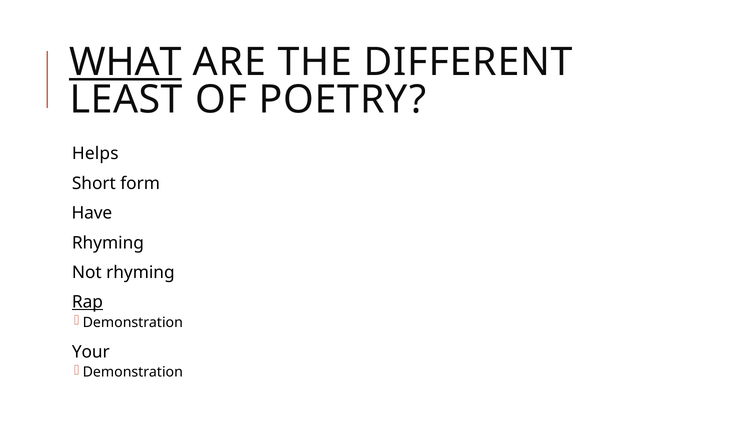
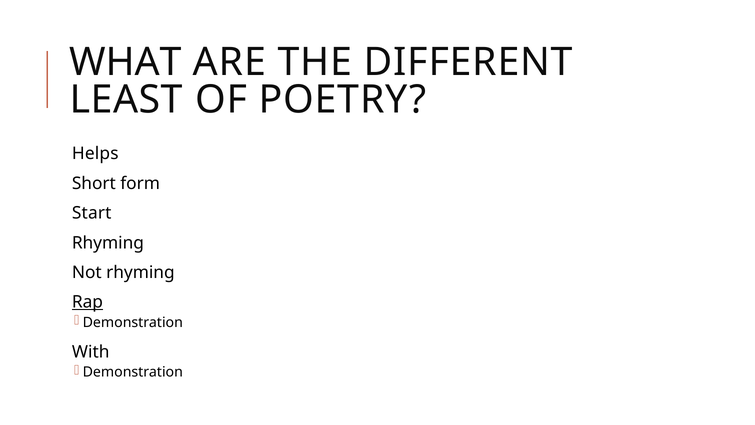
WHAT underline: present -> none
Have: Have -> Start
Your: Your -> With
